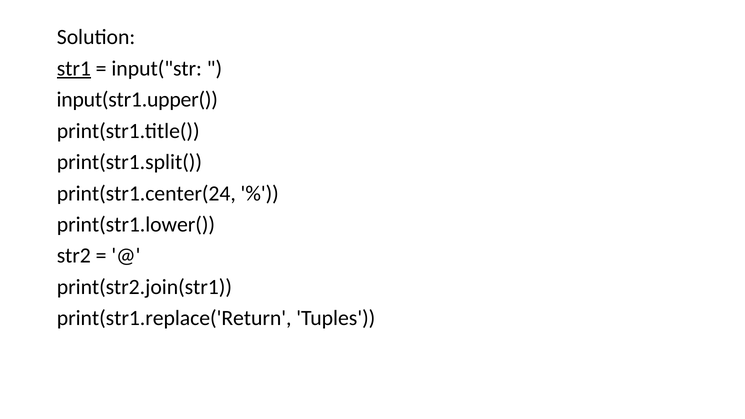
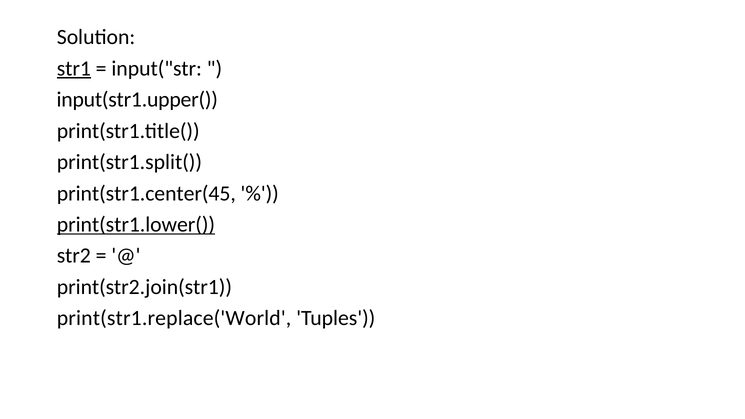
print(str1.center(24: print(str1.center(24 -> print(str1.center(45
print(str1.lower( underline: none -> present
print(str1.replace('Return: print(str1.replace('Return -> print(str1.replace('World
